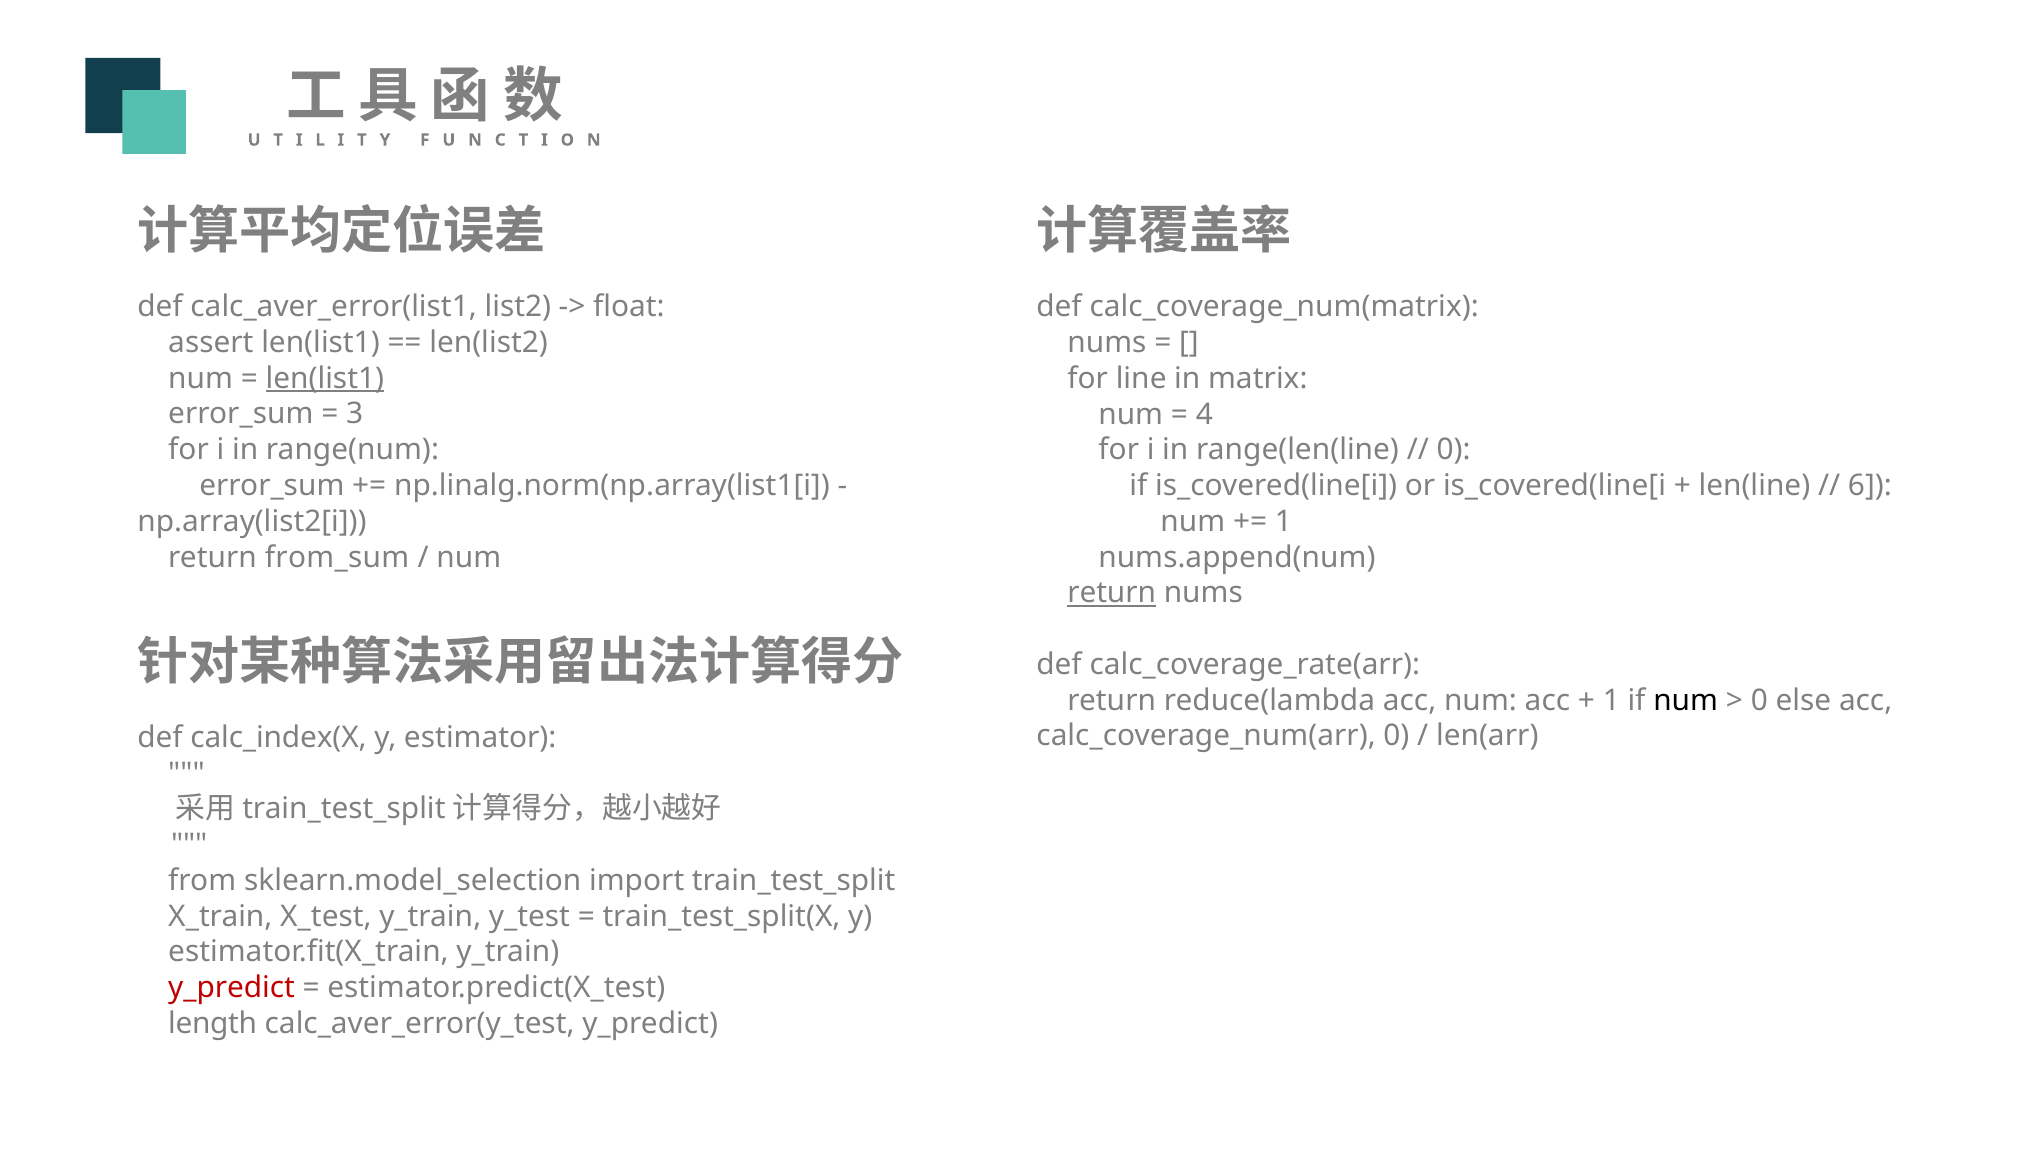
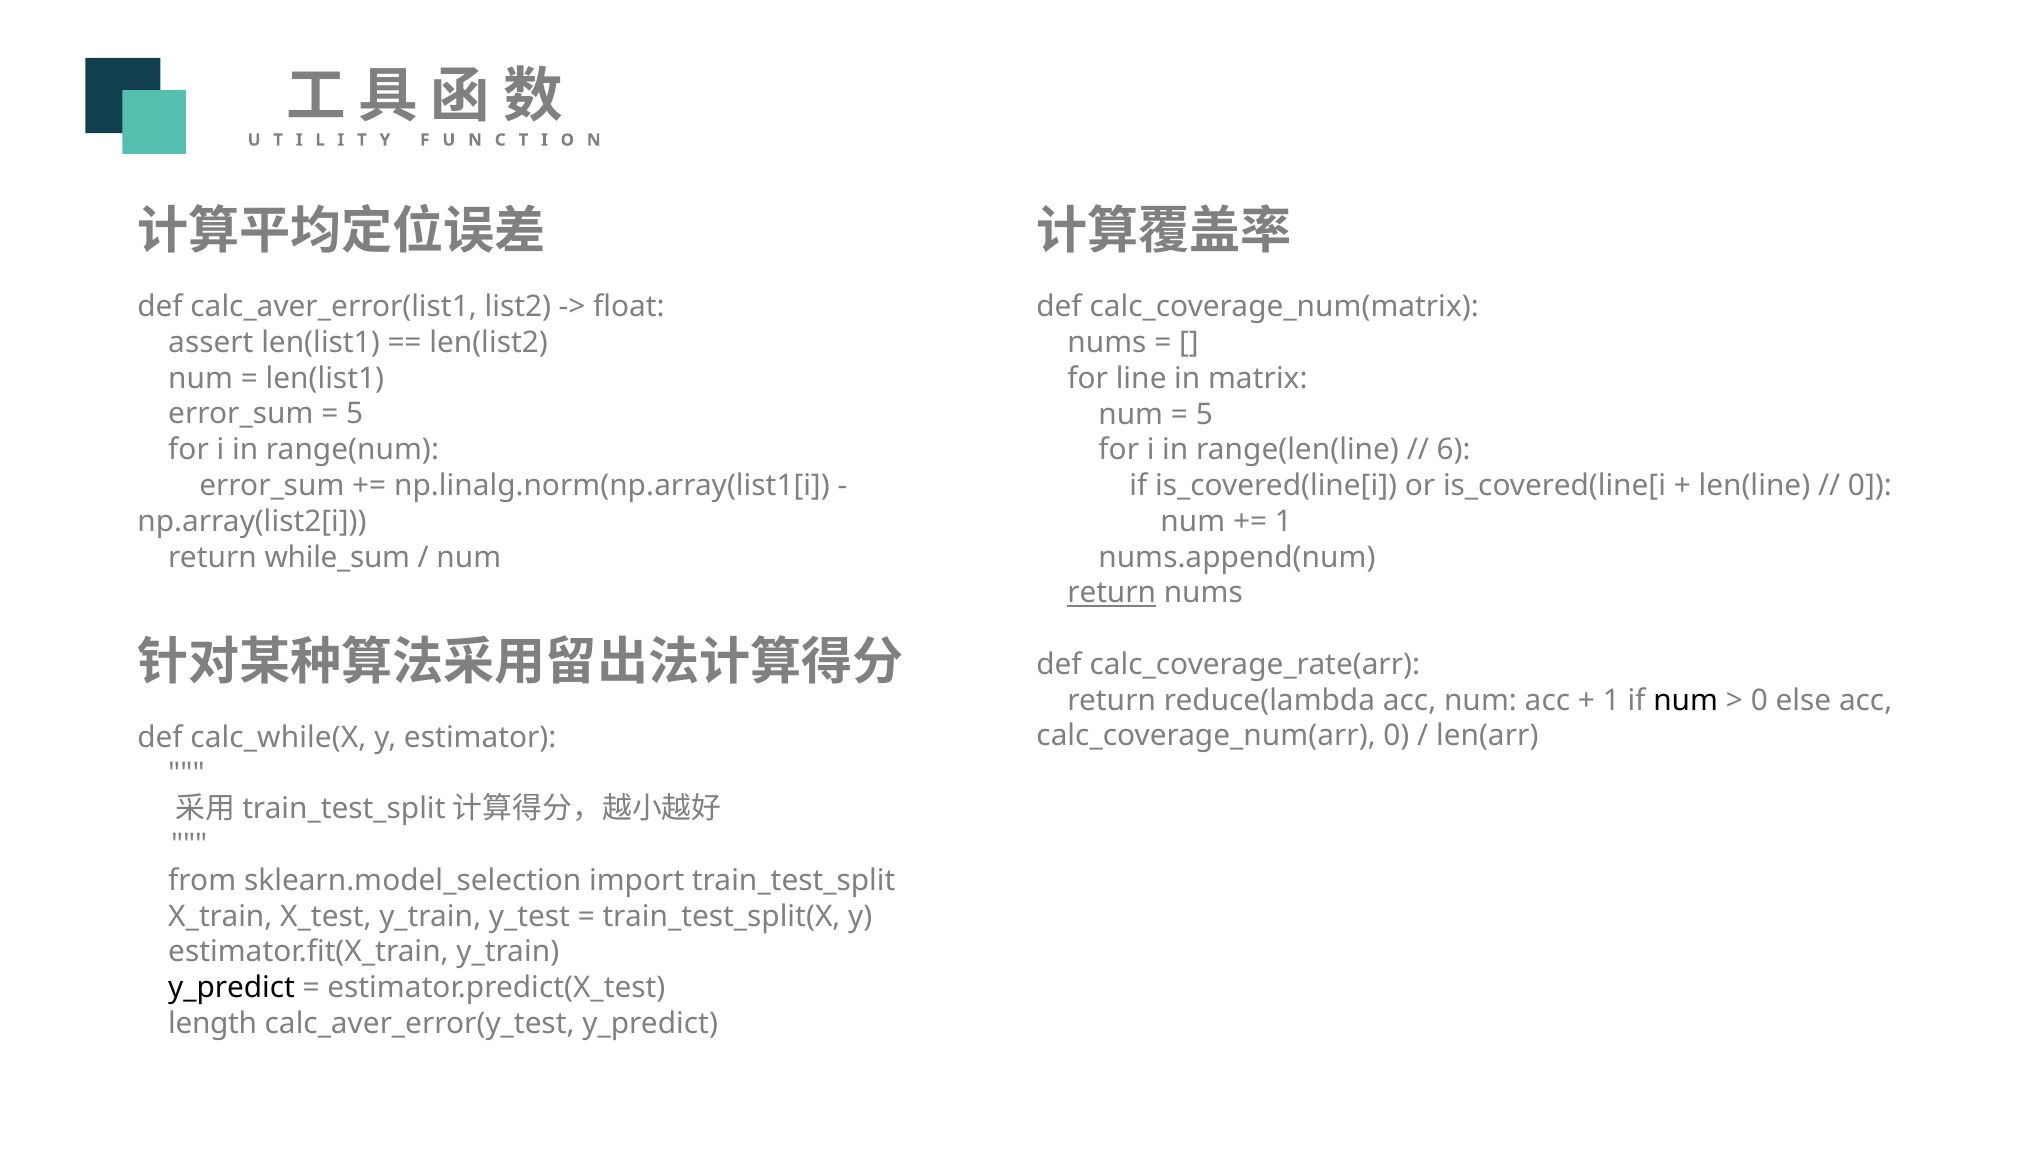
len(list1 at (325, 378) underline: present -> none
3 at (355, 414): 3 -> 5
4 at (1204, 414): 4 -> 5
0 at (1454, 450): 0 -> 6
6 at (1870, 486): 6 -> 0
from_sum: from_sum -> while_sum
calc_index(X: calc_index(X -> calc_while(X
y_predict at (232, 988) colour: red -> black
